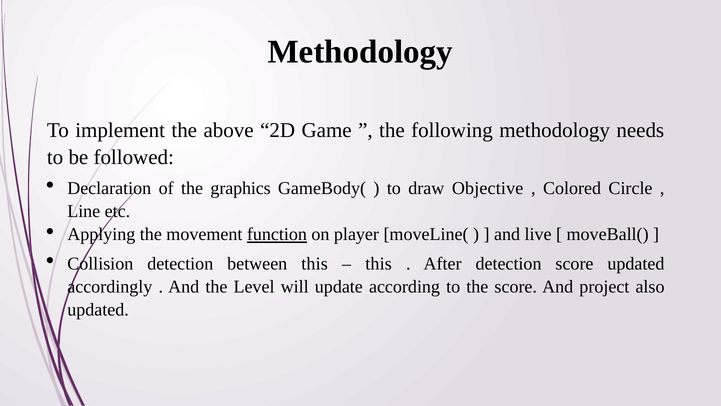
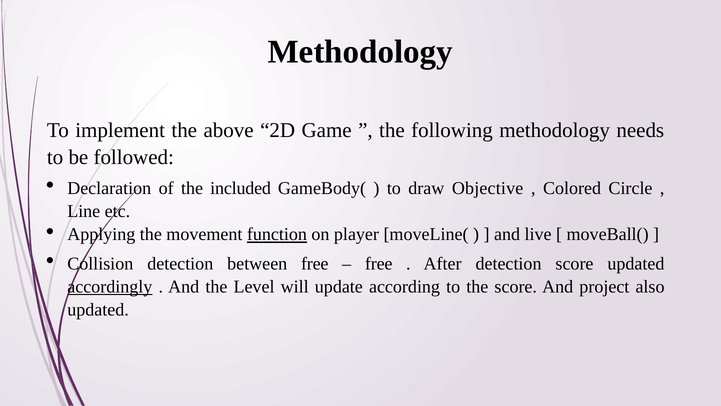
graphics: graphics -> included
between this: this -> free
this at (379, 263): this -> free
accordingly underline: none -> present
